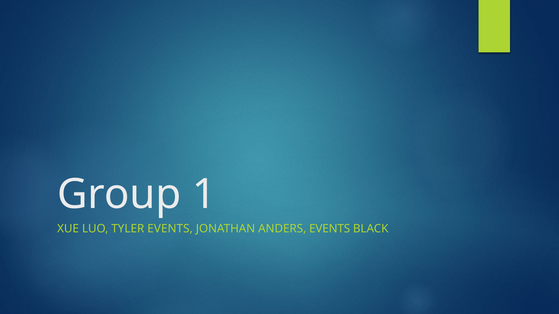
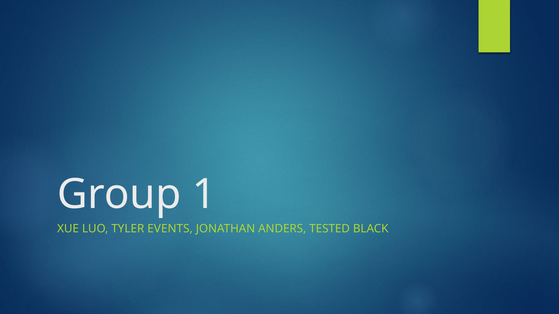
ANDERS EVENTS: EVENTS -> TESTED
